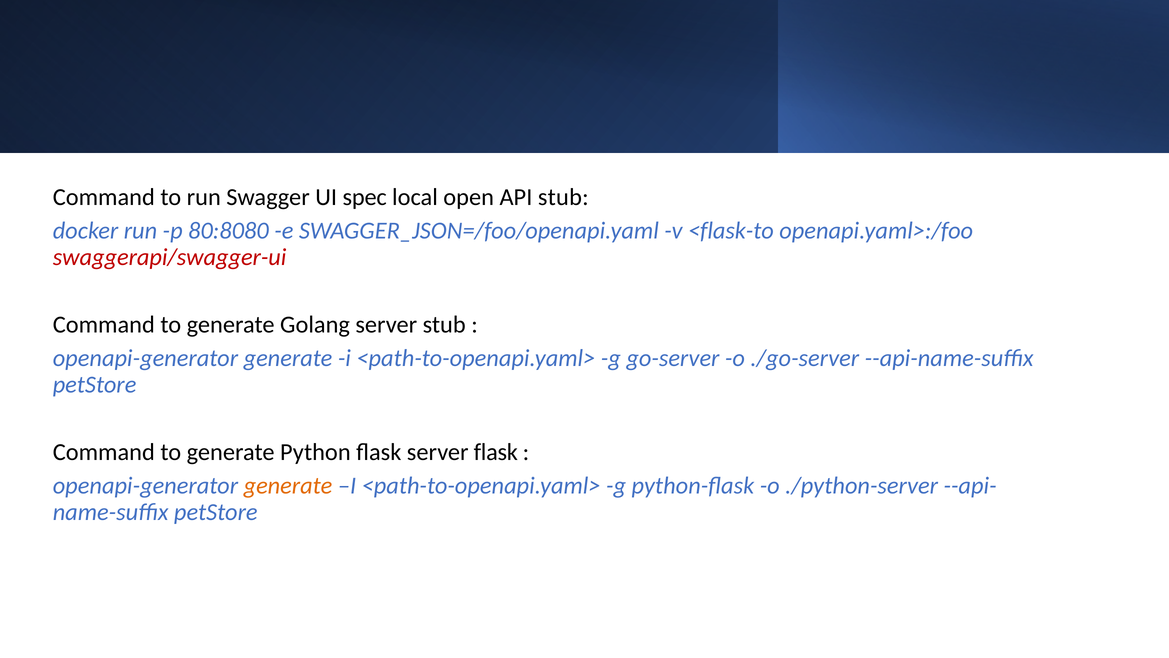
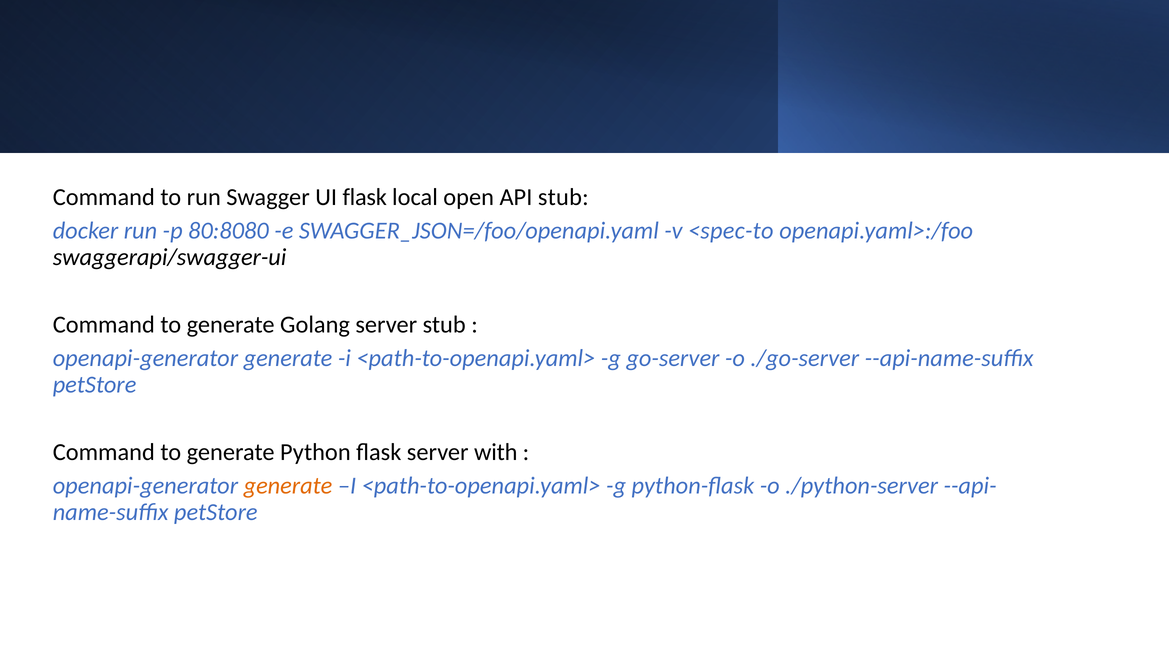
UI spec: spec -> flask
<flask-to: <flask-to -> <spec-to
swaggerapi/swagger-ui colour: red -> black
server flask: flask -> with
